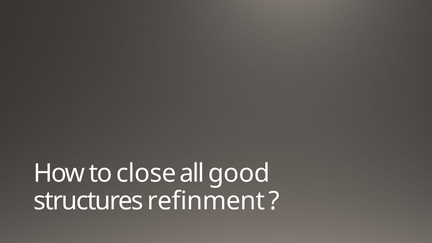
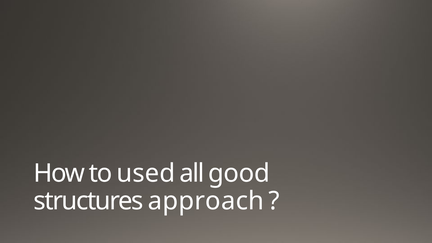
close: close -> used
refinment: refinment -> approach
